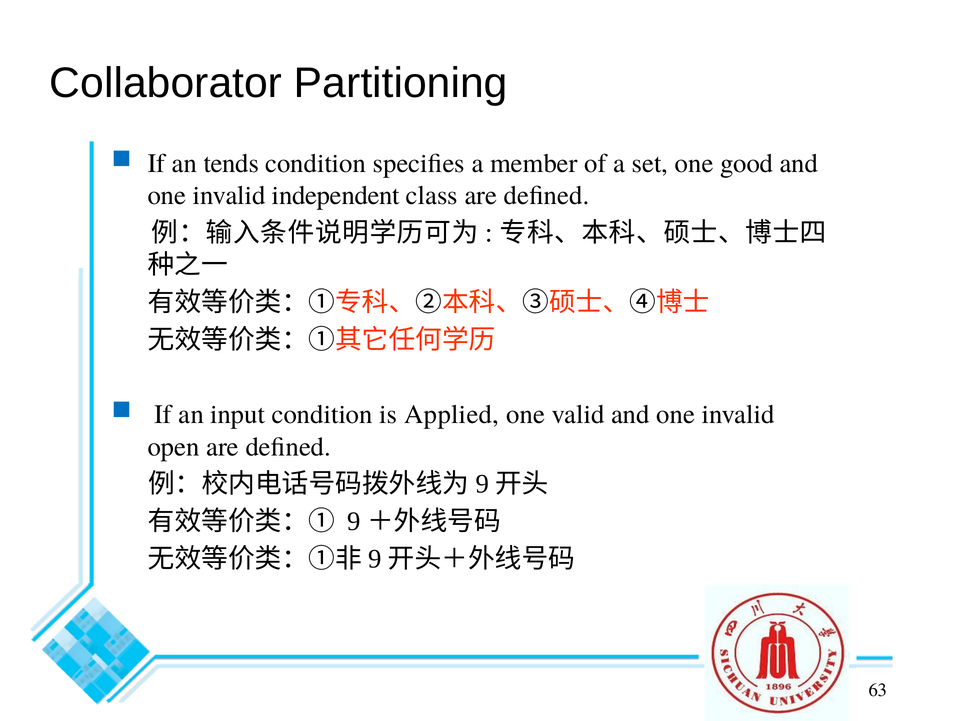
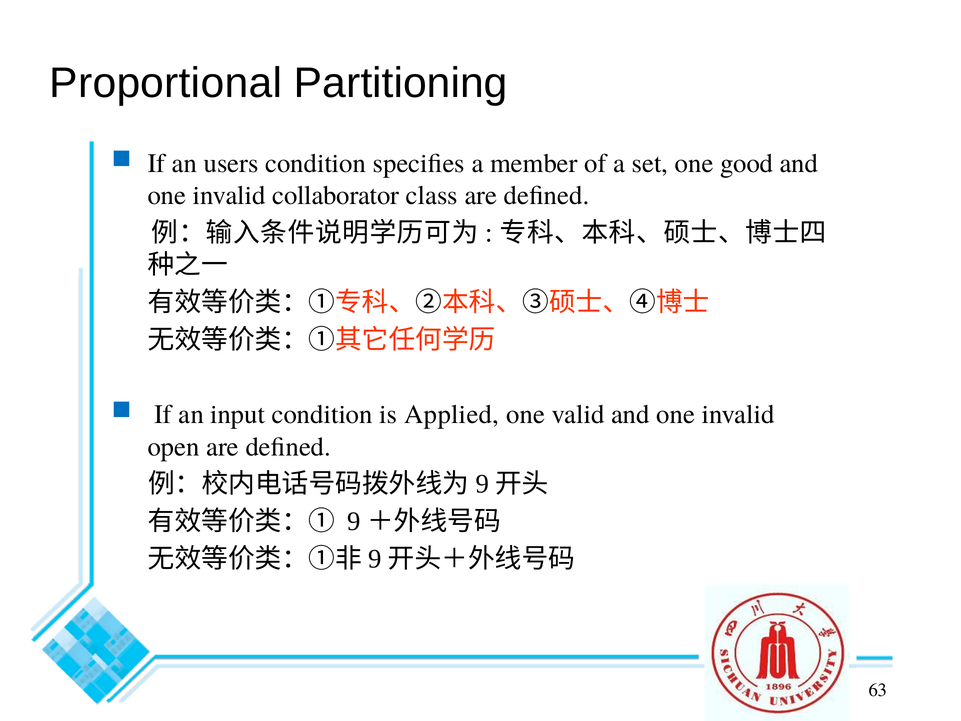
Collaborator: Collaborator -> Proportional
tends: tends -> users
independent: independent -> collaborator
